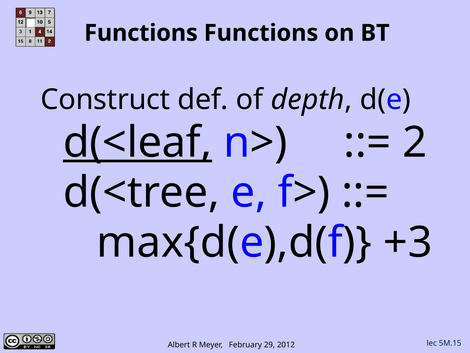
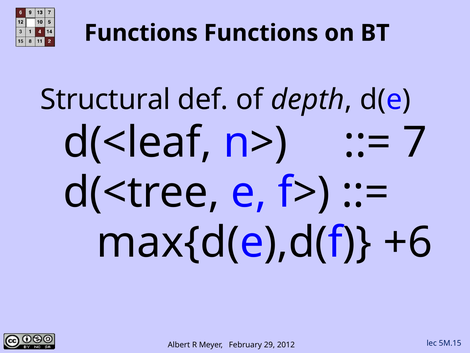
Construct: Construct -> Structural
d(<leaf underline: present -> none
2: 2 -> 7
+3: +3 -> +6
